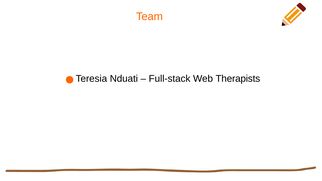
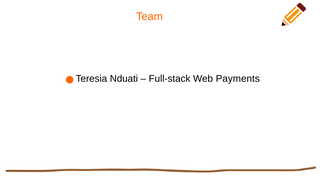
Therapists: Therapists -> Payments
